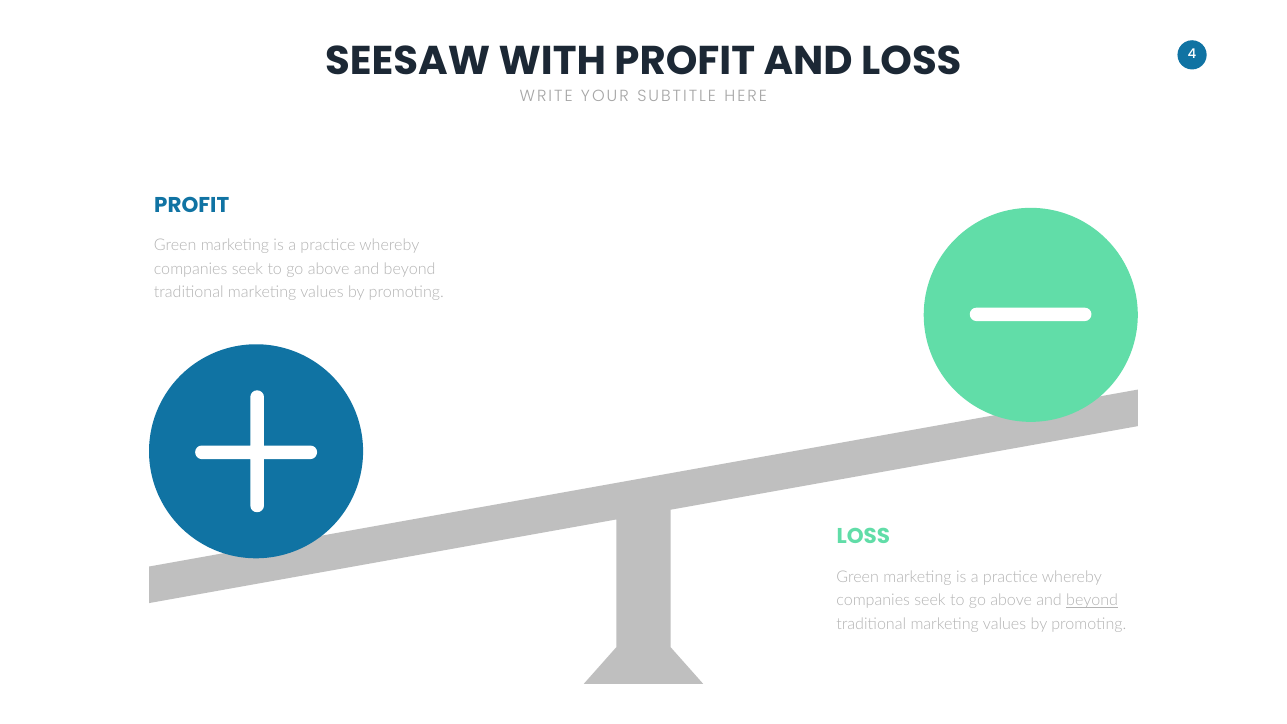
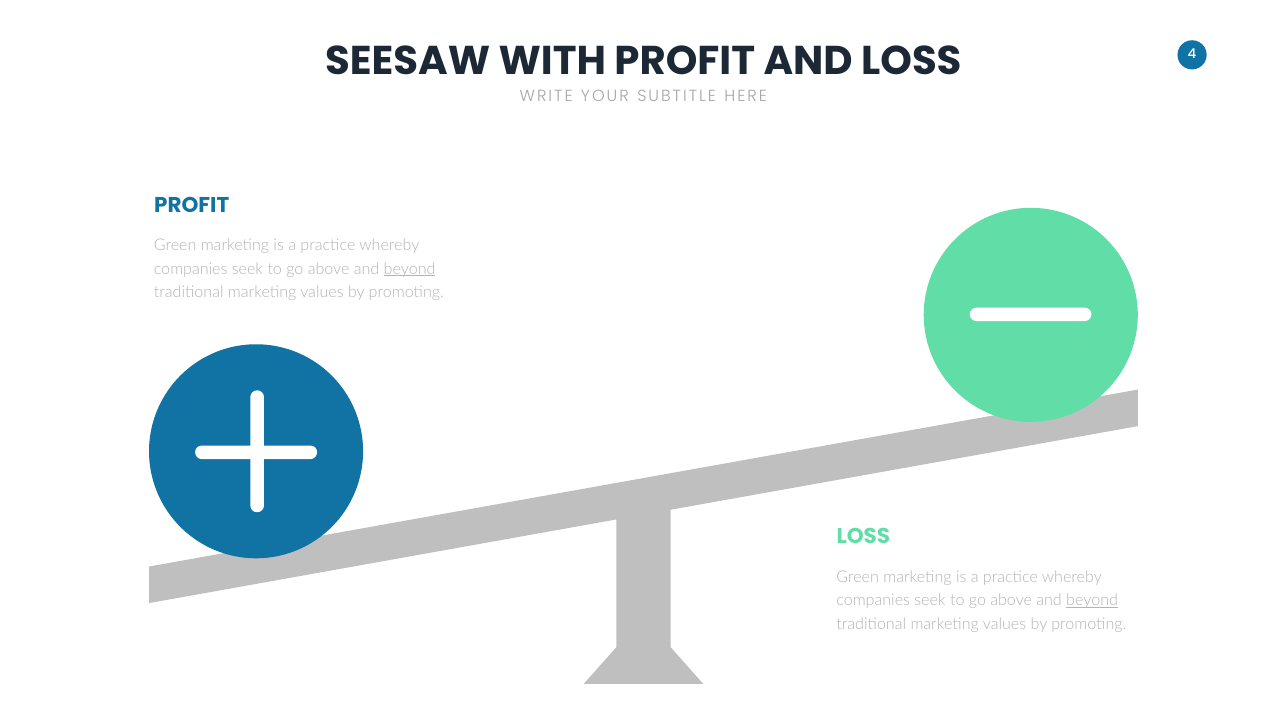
beyond at (410, 269) underline: none -> present
